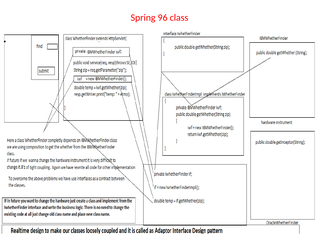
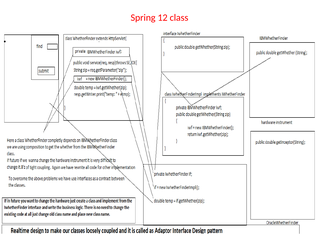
96: 96 -> 12
